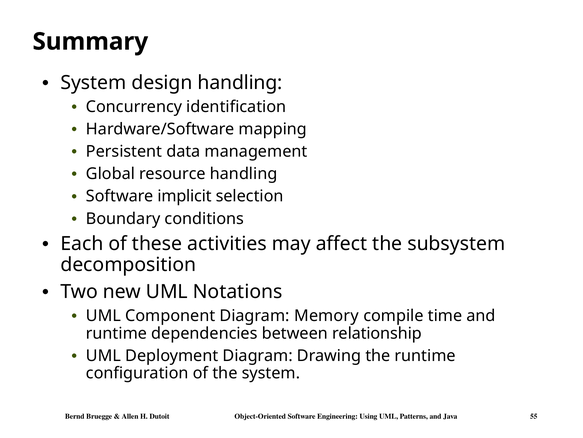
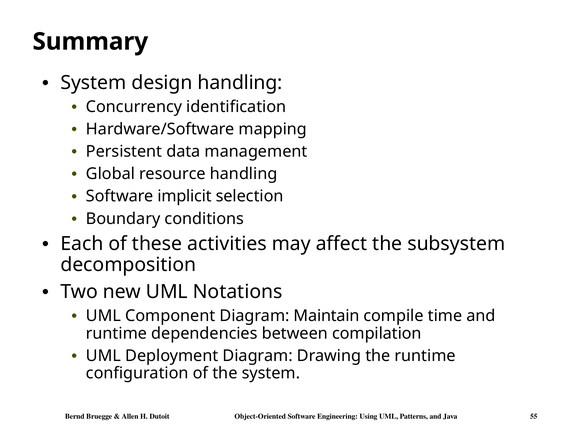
Memory: Memory -> Maintain
relationship: relationship -> compilation
